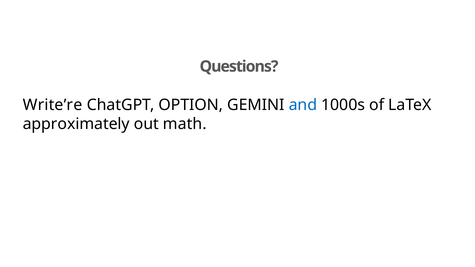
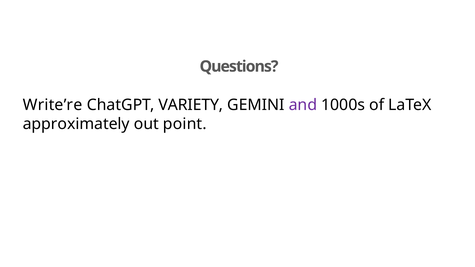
OPTION: OPTION -> VARIETY
and colour: blue -> purple
math: math -> point
